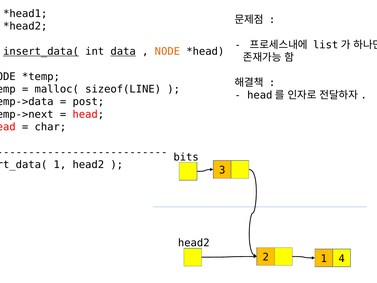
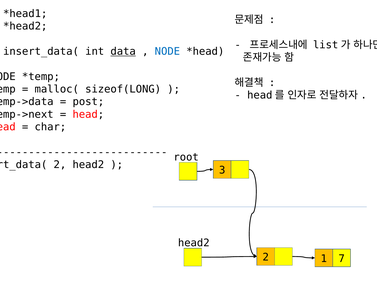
insert_data( at (41, 51) underline: present -> none
NODE at (167, 51) colour: orange -> blue
sizeof(LINE: sizeof(LINE -> sizeof(LONG
bits: bits -> root
1 at (60, 165): 1 -> 2
4: 4 -> 7
